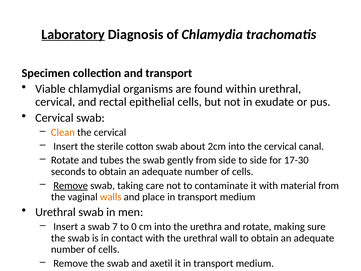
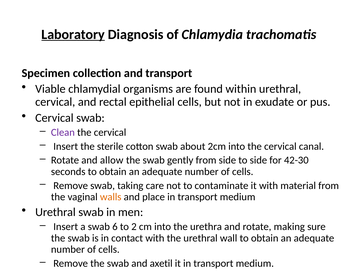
Clean colour: orange -> purple
tubes: tubes -> allow
17-30: 17-30 -> 42-30
Remove at (71, 185) underline: present -> none
7: 7 -> 6
0: 0 -> 2
